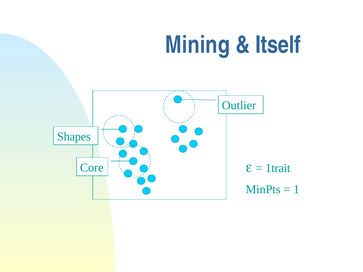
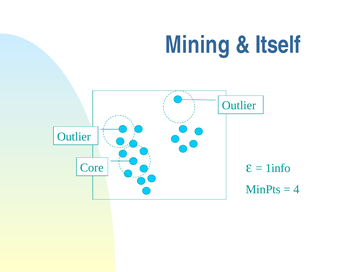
Shapes at (74, 137): Shapes -> Outlier
1trait: 1trait -> 1info
1: 1 -> 4
